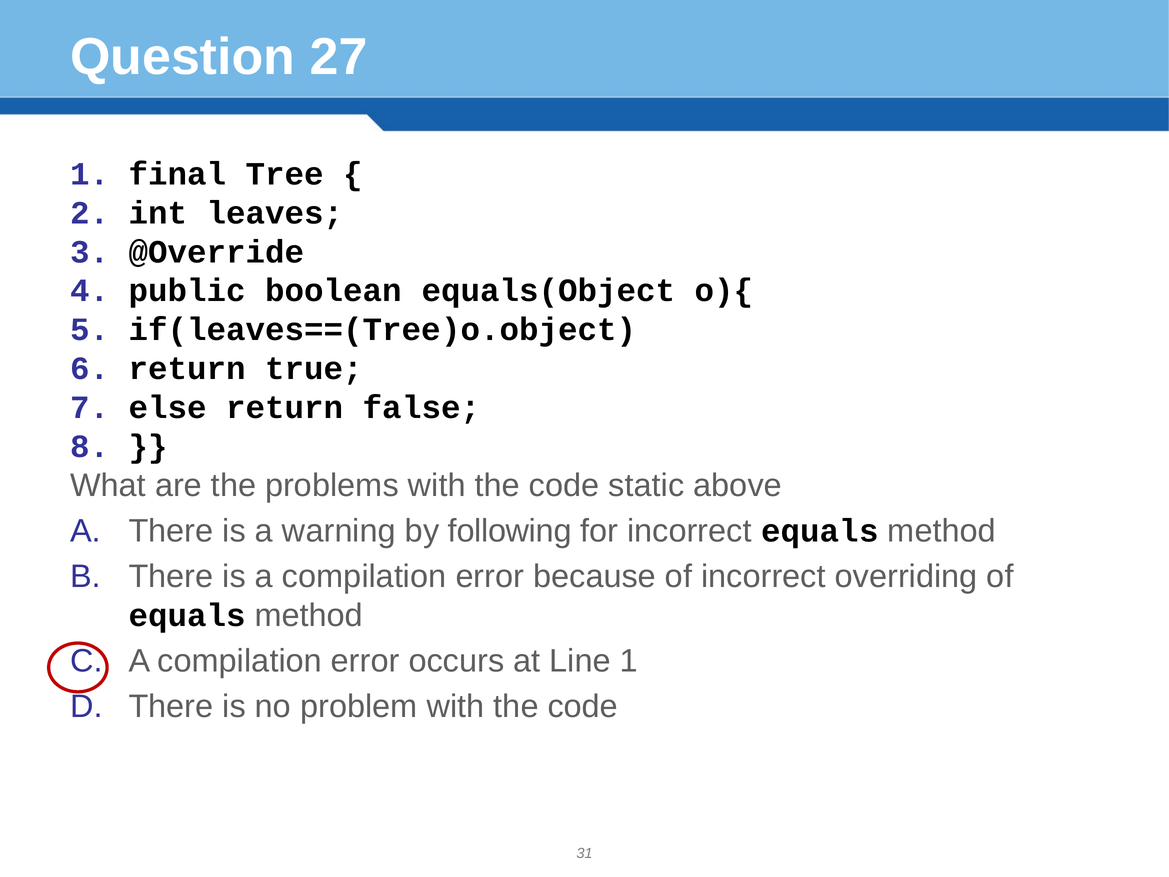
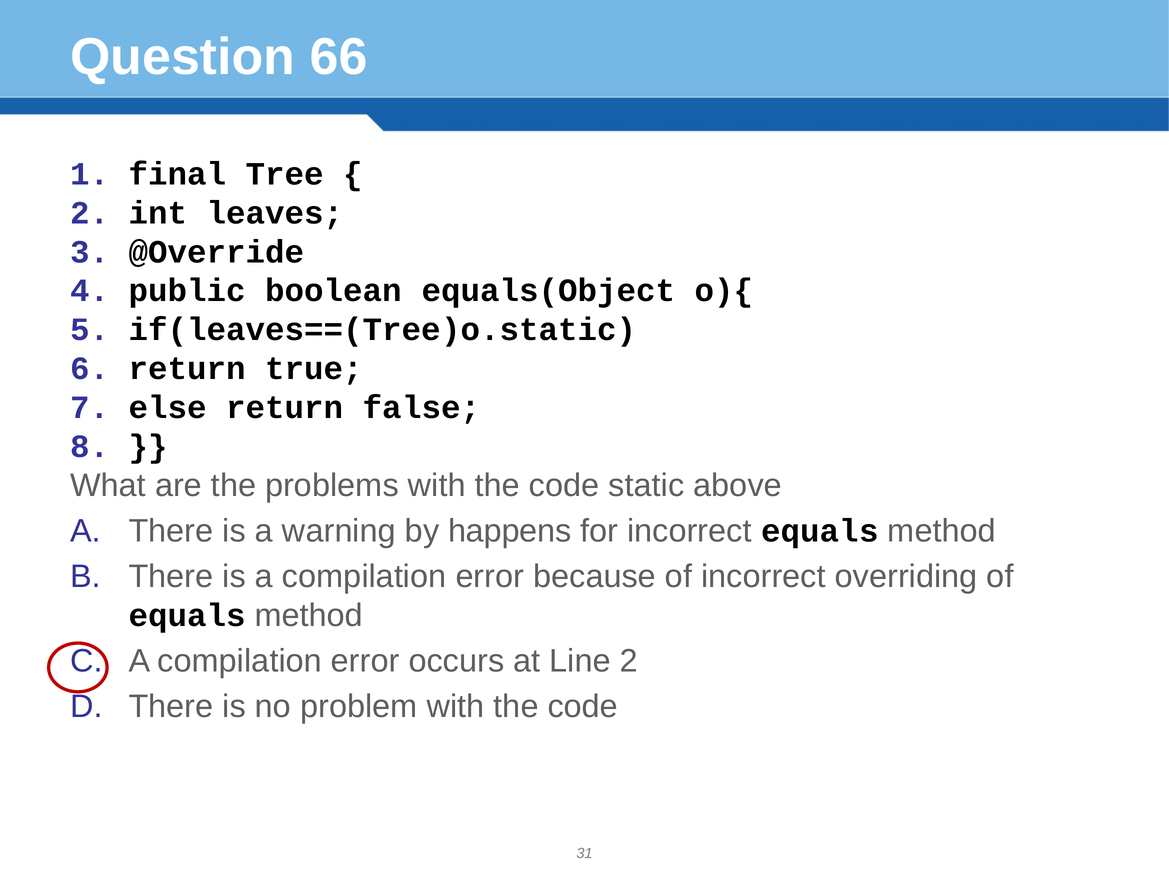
27: 27 -> 66
if(leaves==(Tree)o.object: if(leaves==(Tree)o.object -> if(leaves==(Tree)o.static
following: following -> happens
Line 1: 1 -> 2
